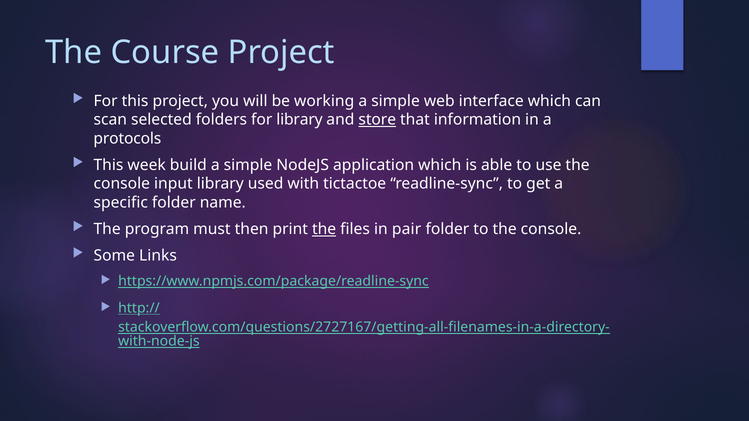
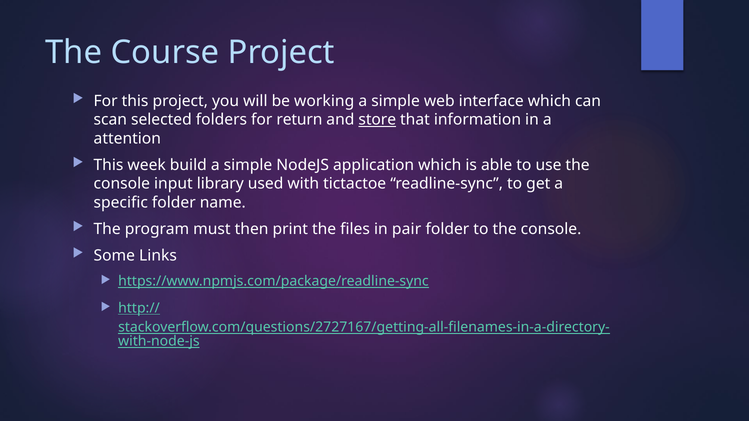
for library: library -> return
protocols: protocols -> attention
the at (324, 229) underline: present -> none
